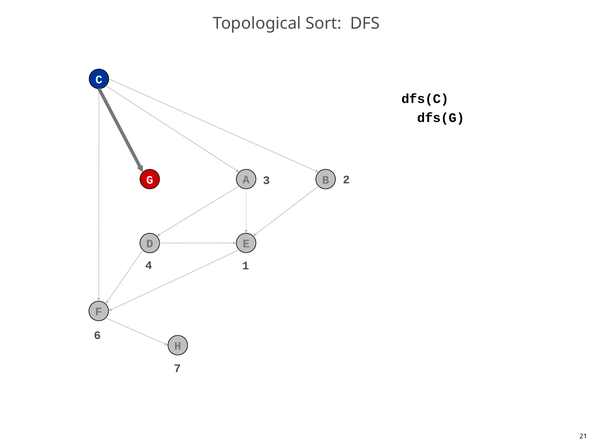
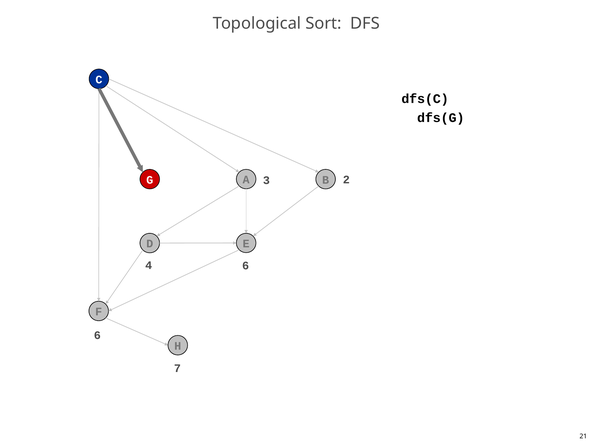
4 1: 1 -> 6
